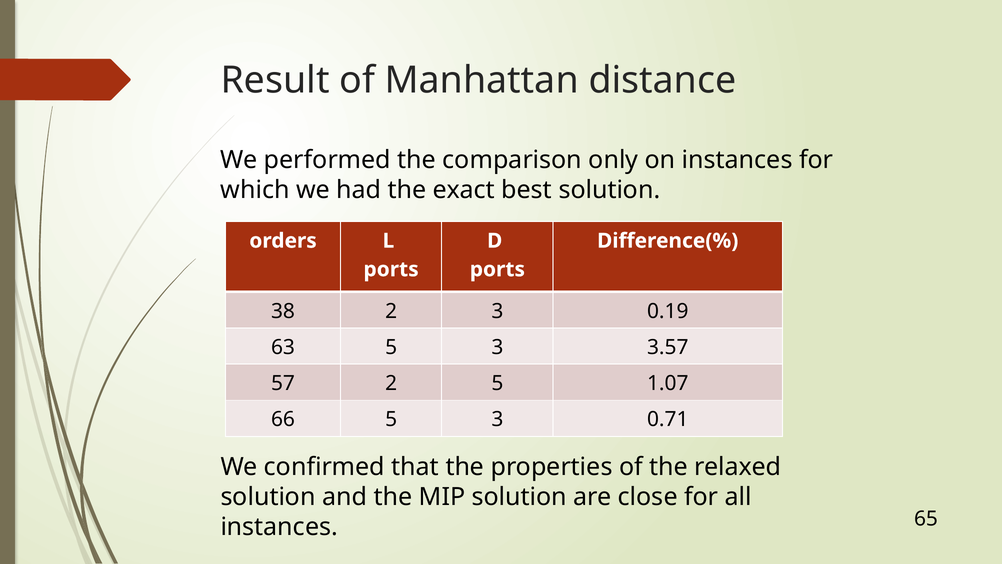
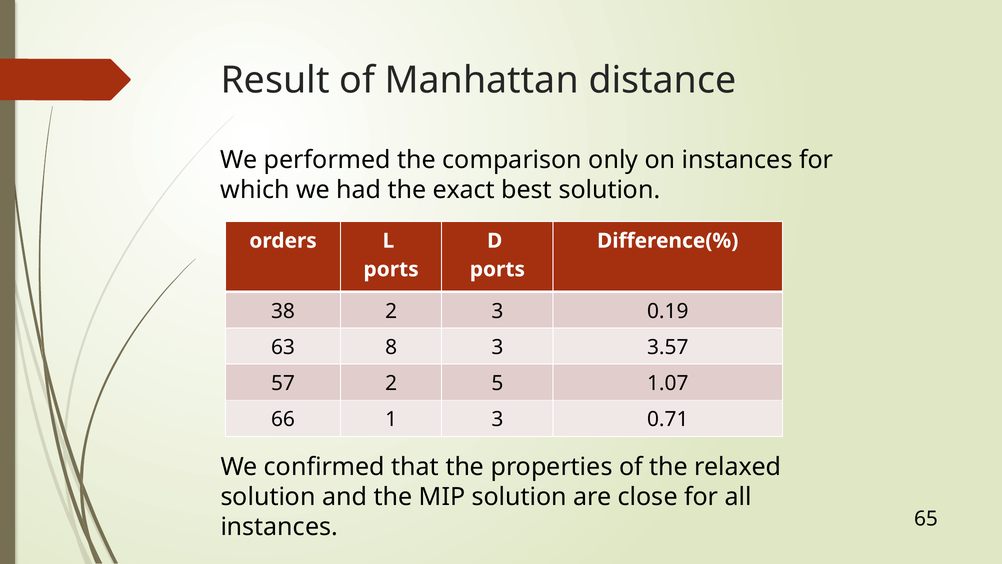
63 5: 5 -> 8
66 5: 5 -> 1
